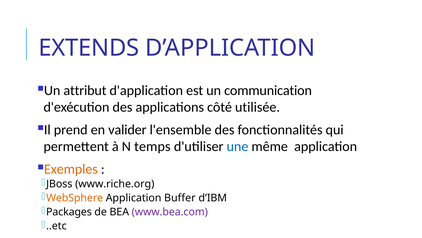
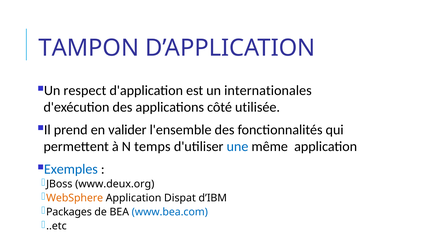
EXTENDS: EXTENDS -> TAMPON
attribut: attribut -> respect
communication: communication -> internationales
Exemples colour: orange -> blue
www.riche.org: www.riche.org -> www.deux.org
Buffer: Buffer -> Dispat
www.bea.com colour: purple -> blue
